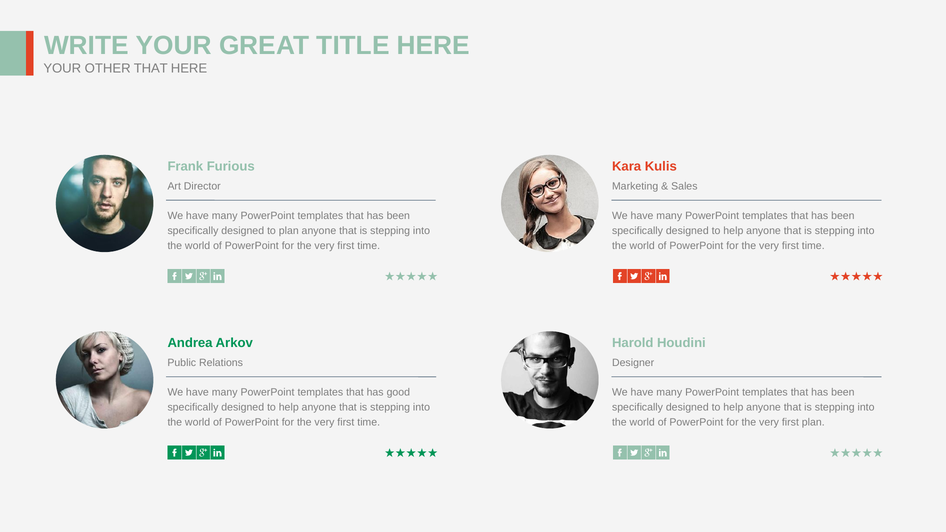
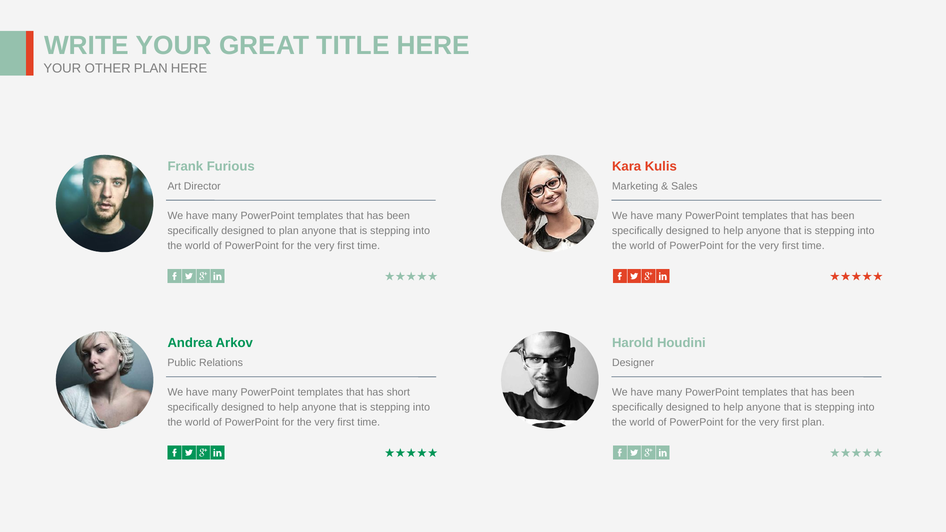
OTHER THAT: THAT -> PLAN
good: good -> short
